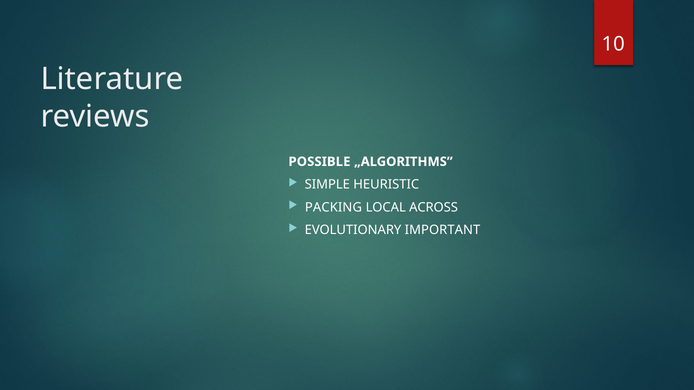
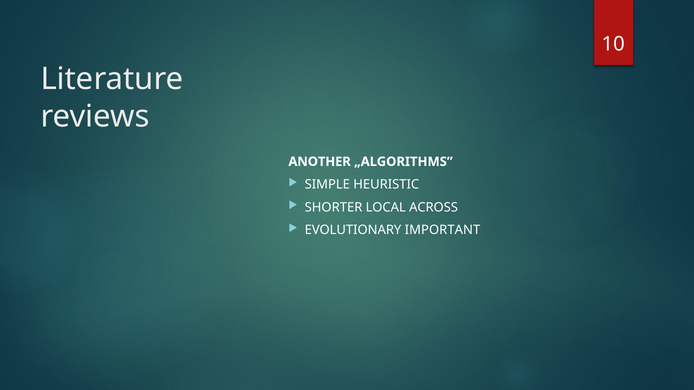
POSSIBLE: POSSIBLE -> ANOTHER
PACKING: PACKING -> SHORTER
